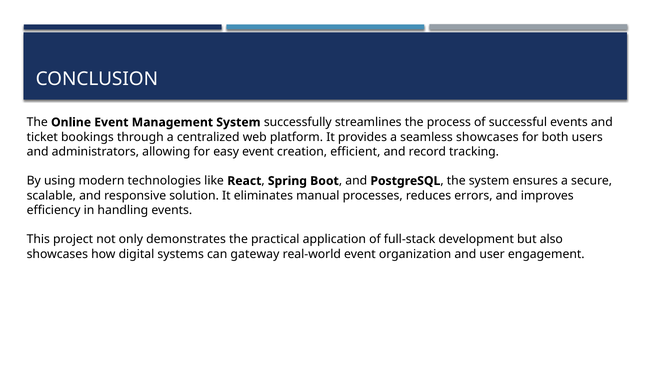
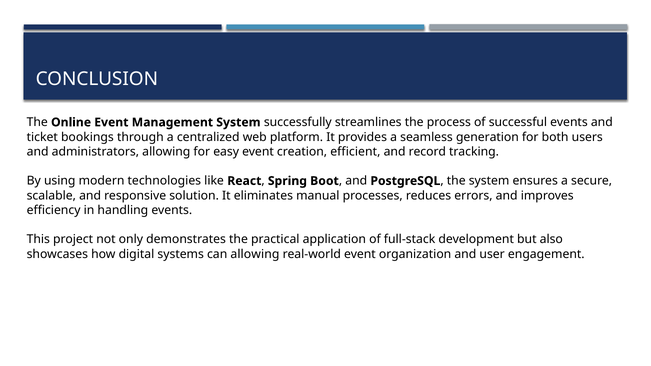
seamless showcases: showcases -> generation
can gateway: gateway -> allowing
